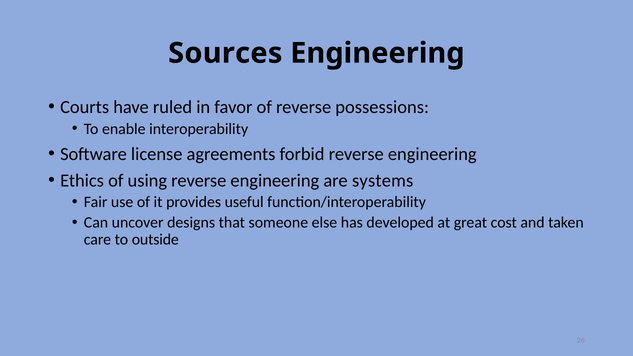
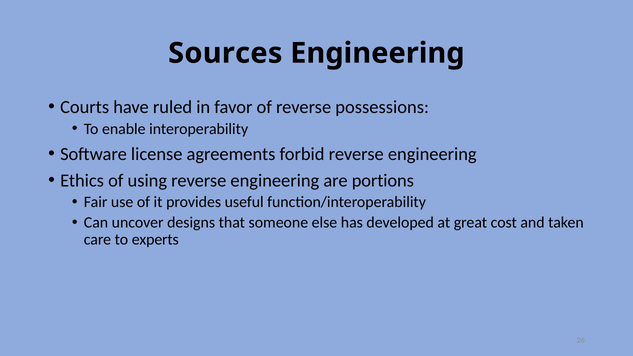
systems: systems -> portions
outside: outside -> experts
